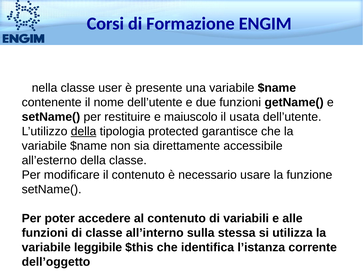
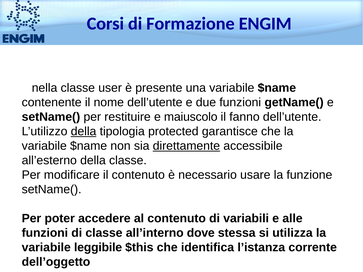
usata: usata -> fanno
direttamente underline: none -> present
sulla: sulla -> dove
